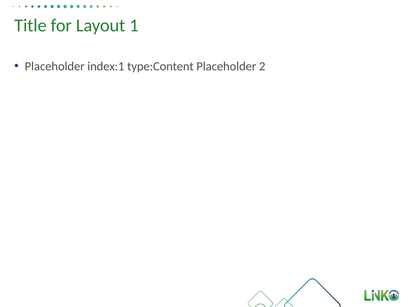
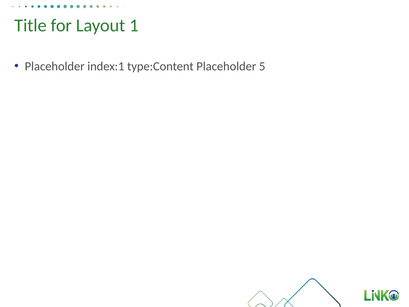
2: 2 -> 5
